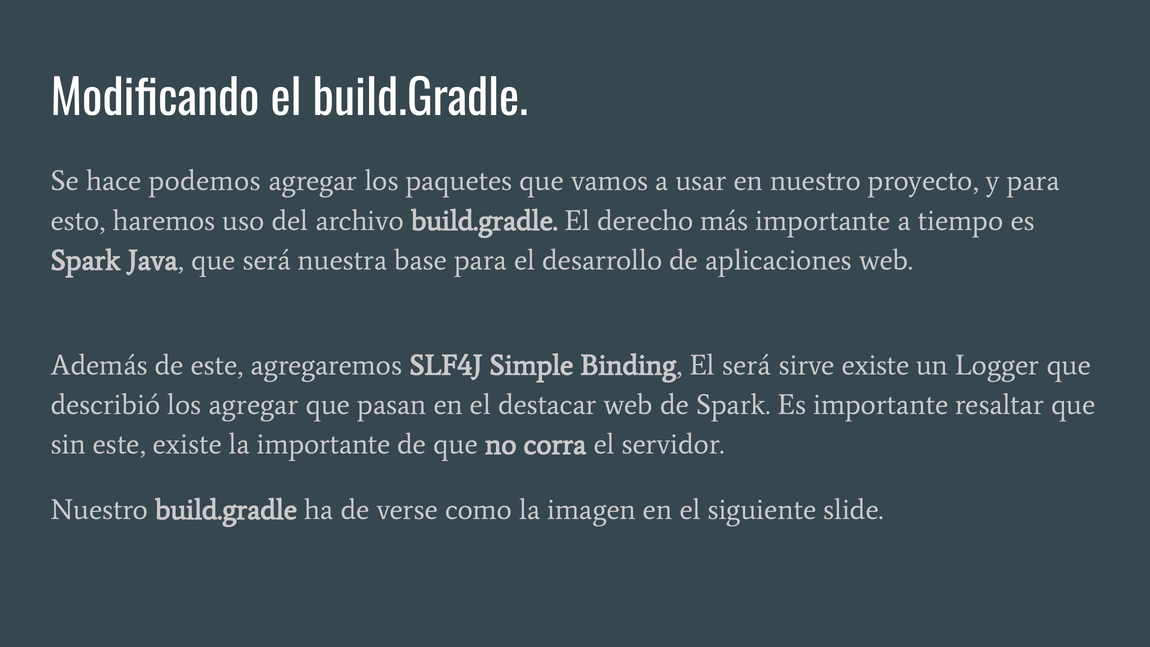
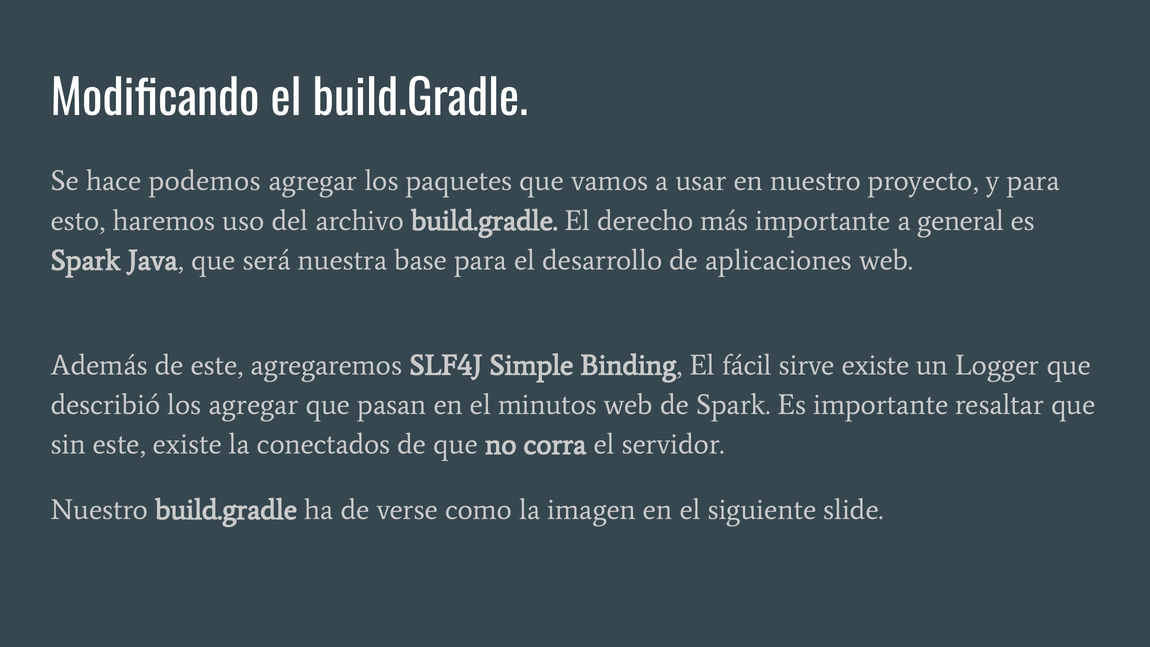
tiempo: tiempo -> general
El será: será -> fácil
destacar: destacar -> minutos
la importante: importante -> conectados
